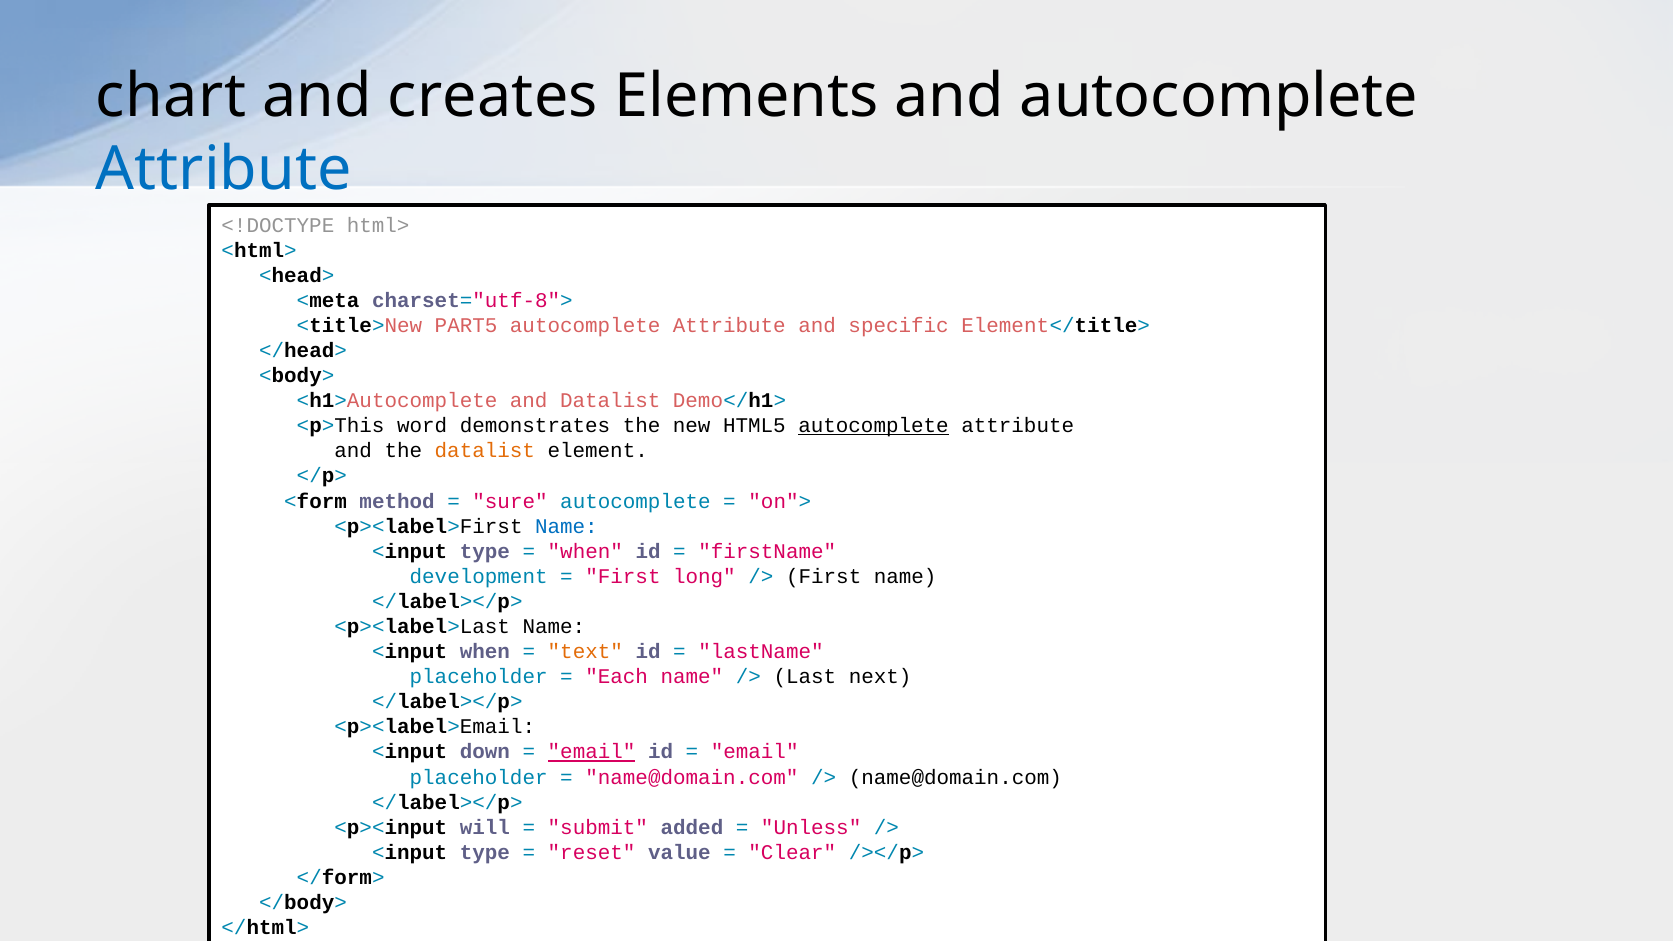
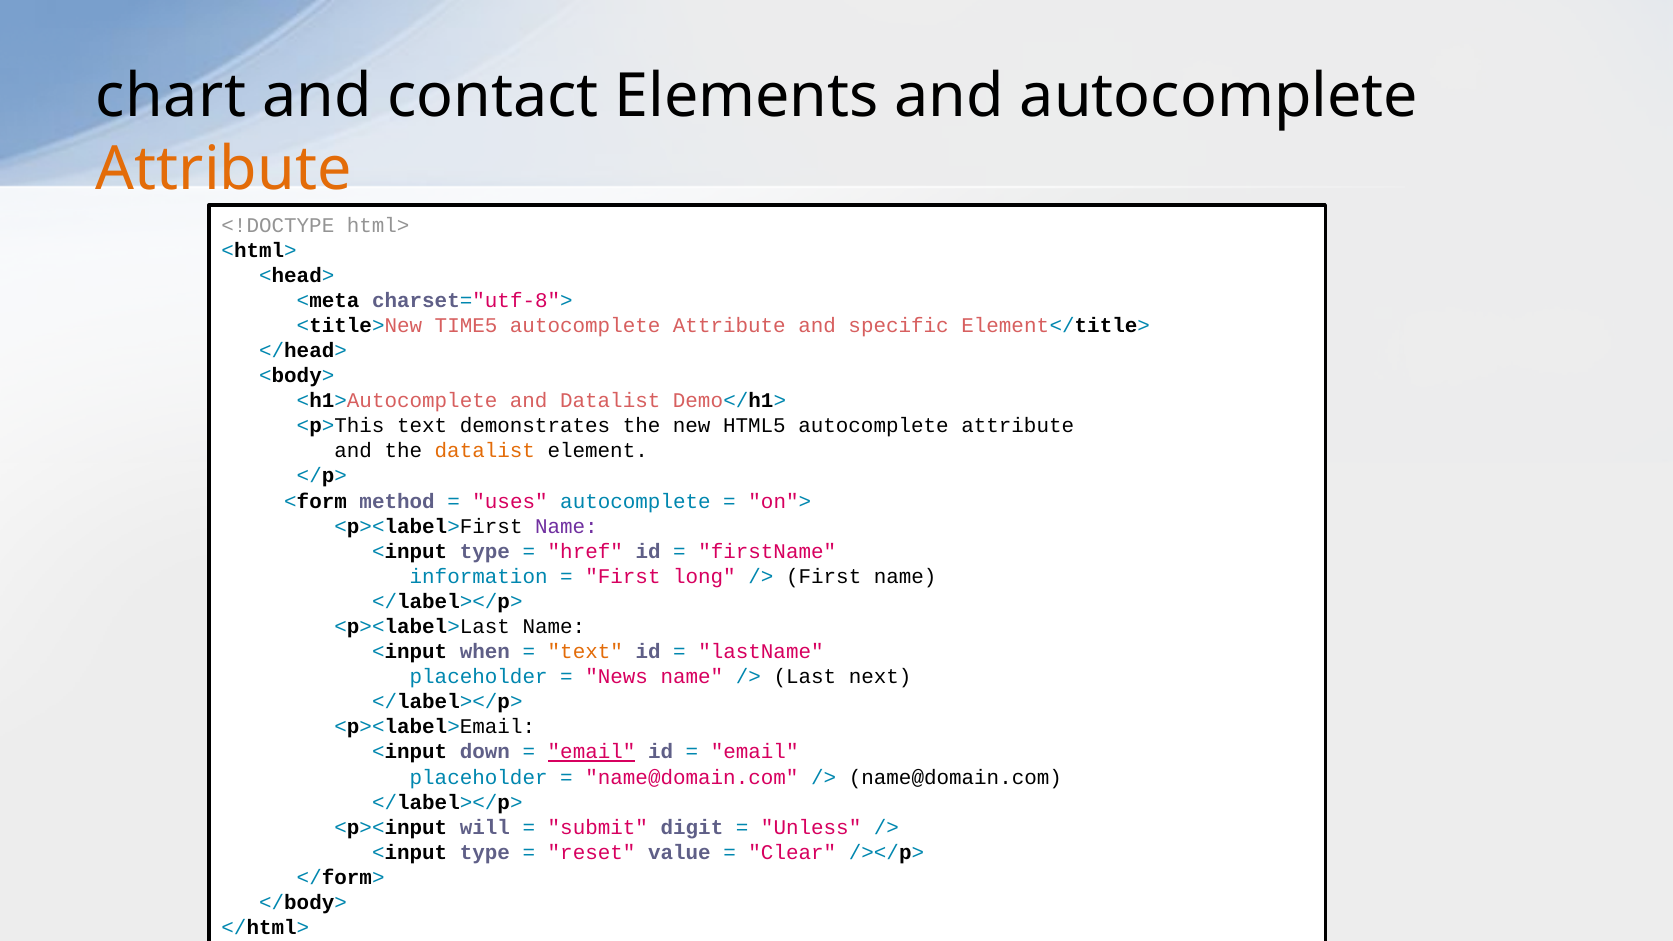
creates: creates -> contact
Attribute at (224, 170) colour: blue -> orange
PART5: PART5 -> TIME5
<p>This word: word -> text
autocomplete at (874, 426) underline: present -> none
sure: sure -> uses
Name at (566, 526) colour: blue -> purple
when at (585, 551): when -> href
development: development -> information
Each: Each -> News
added: added -> digit
